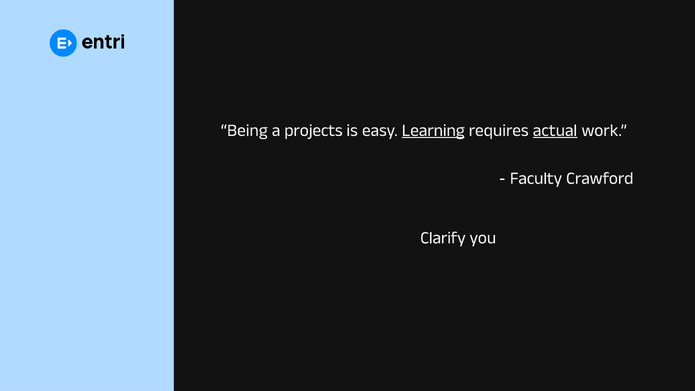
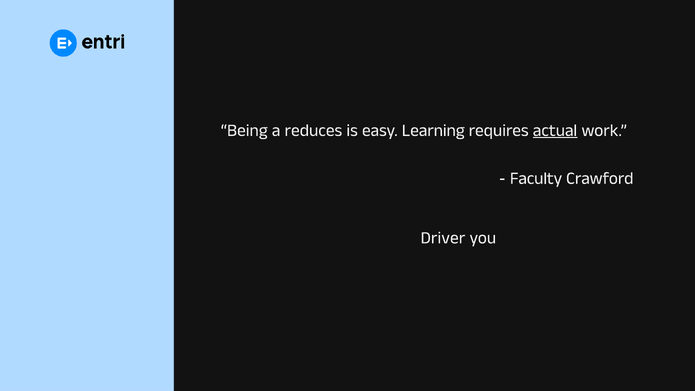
projects: projects -> reduces
Learning underline: present -> none
Clarify: Clarify -> Driver
